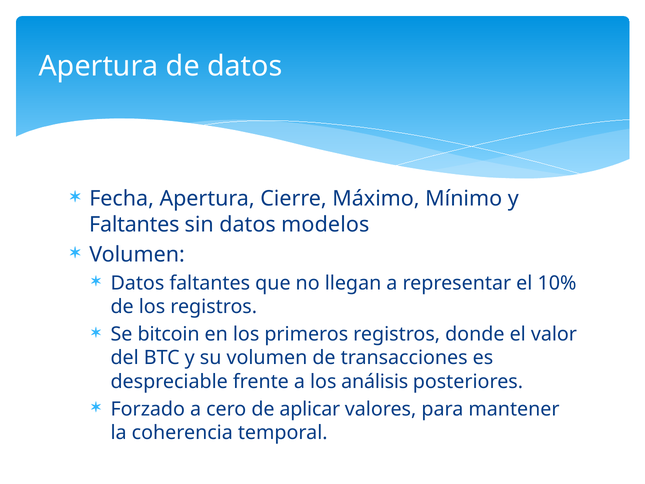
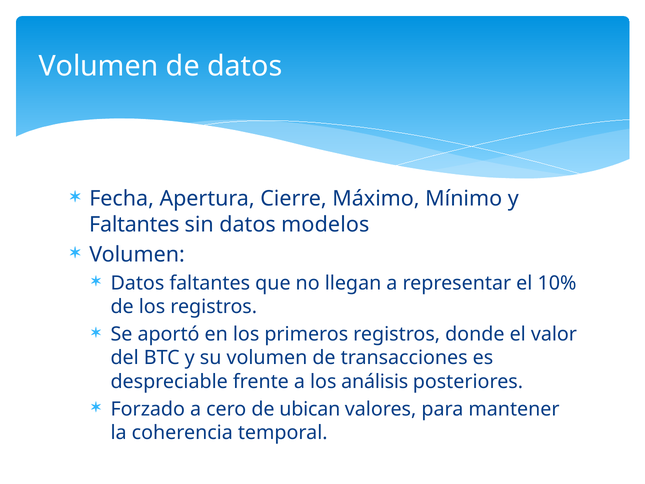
Apertura at (99, 66): Apertura -> Volumen
bitcoin: bitcoin -> aportó
aplicar: aplicar -> ubican
